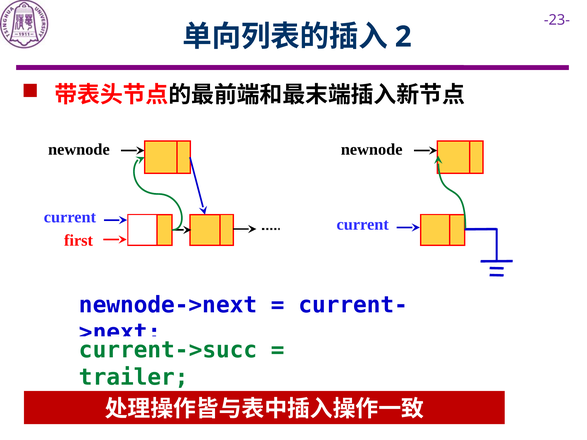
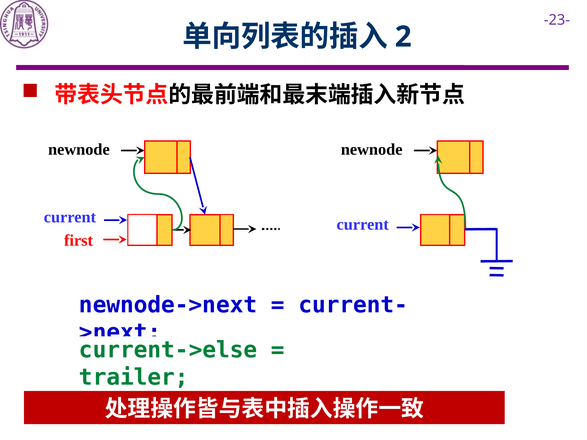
current->succ: current->succ -> current->else
